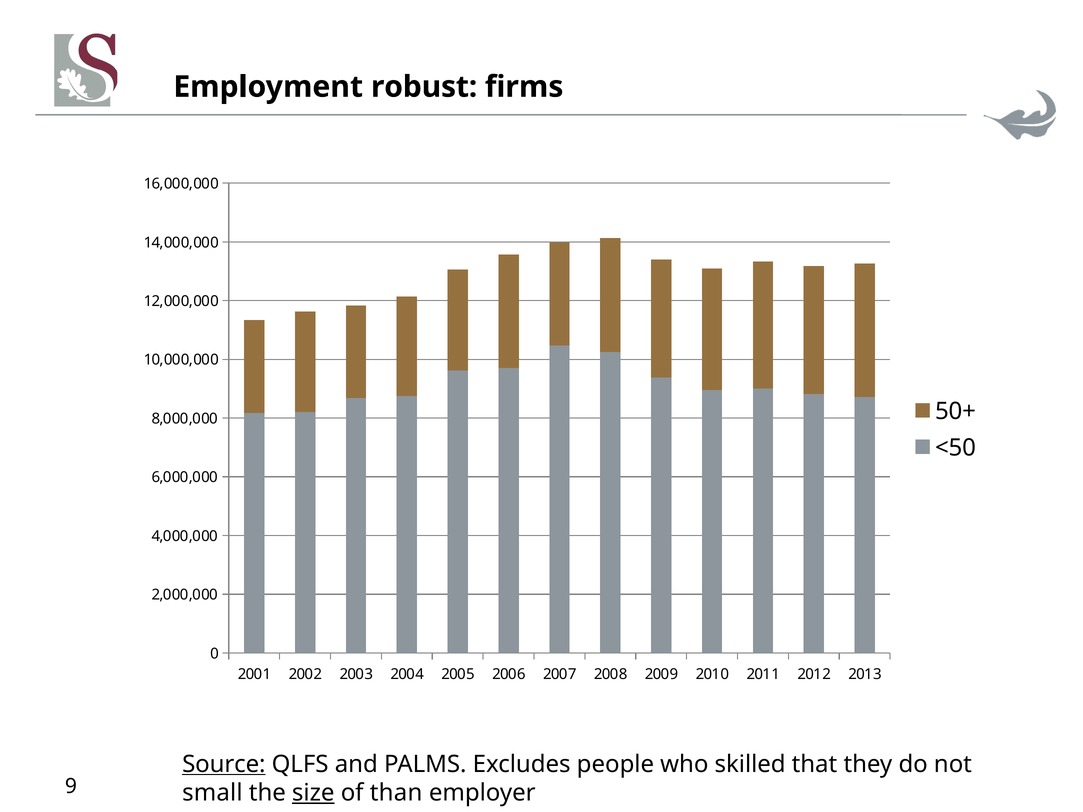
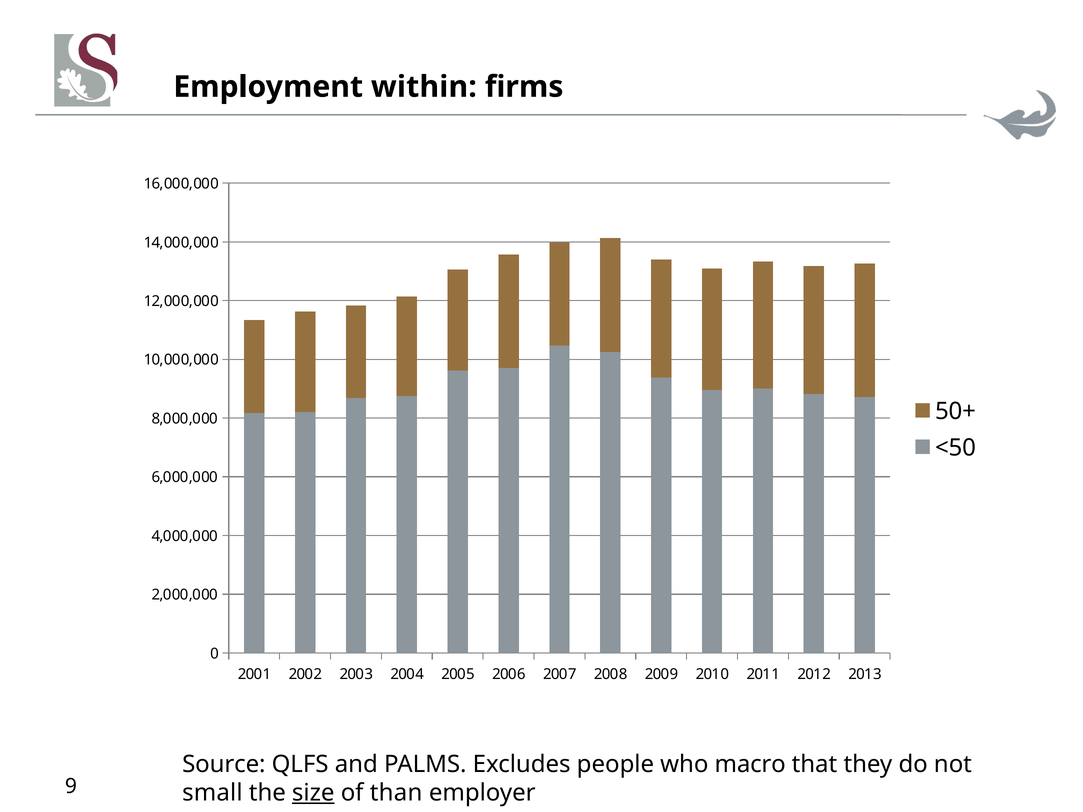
robust: robust -> within
Source underline: present -> none
skilled: skilled -> macro
